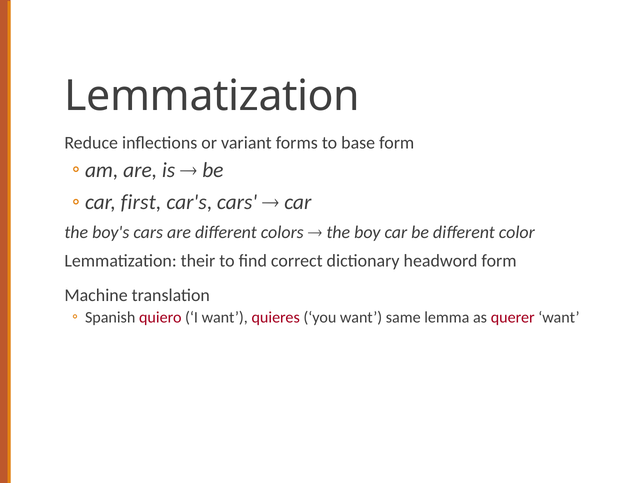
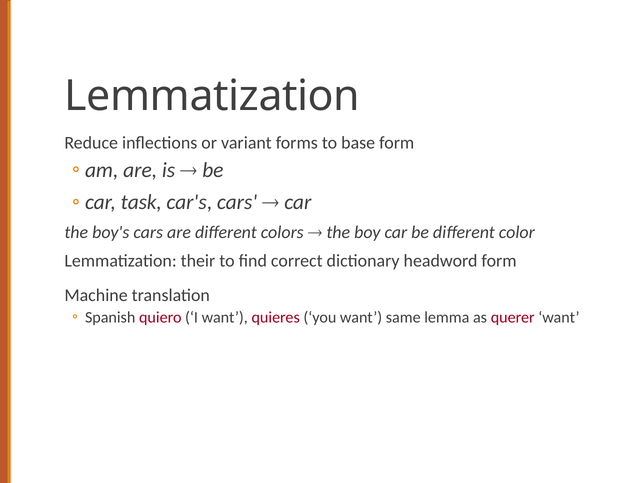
first: first -> task
